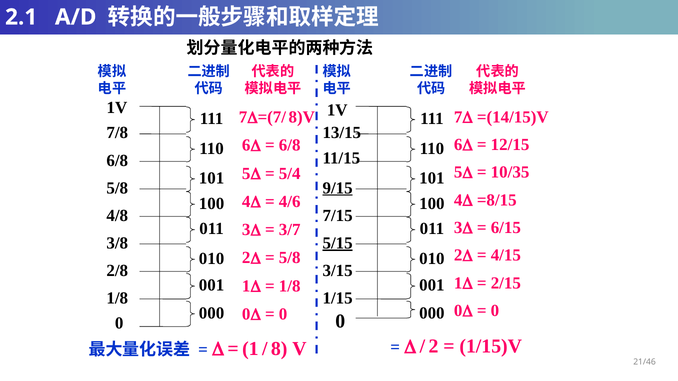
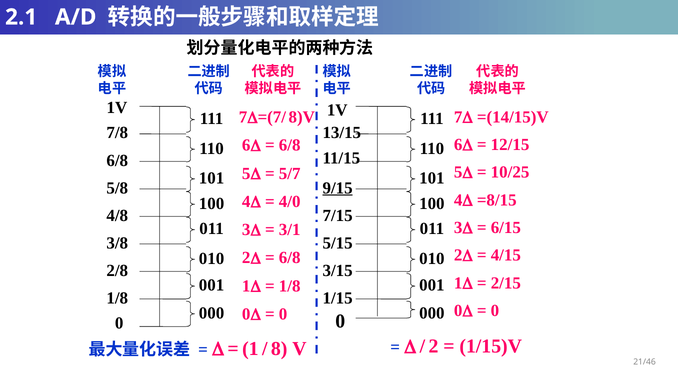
10/35: 10/35 -> 10/25
5/4: 5/4 -> 5/7
4/6: 4/6 -> 4/0
3/7: 3/7 -> 3/1
5/15 underline: present -> none
5/8 at (290, 258): 5/8 -> 6/8
